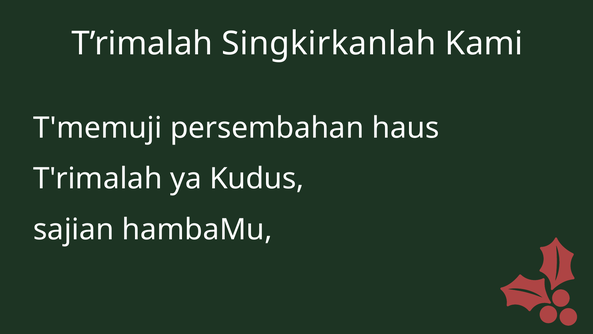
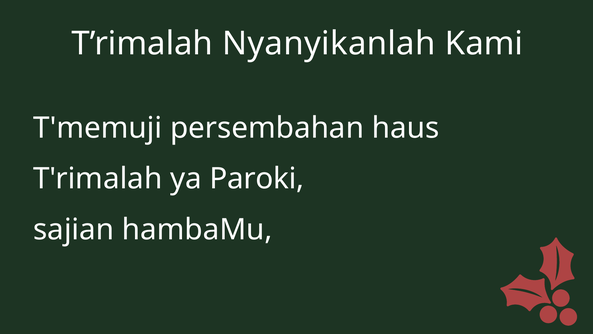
Singkirkanlah: Singkirkanlah -> Nyanyikanlah
Kudus: Kudus -> Paroki
